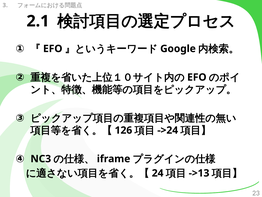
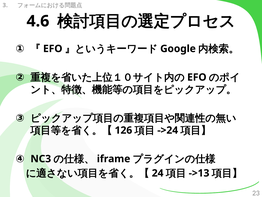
2.1: 2.1 -> 4.6
